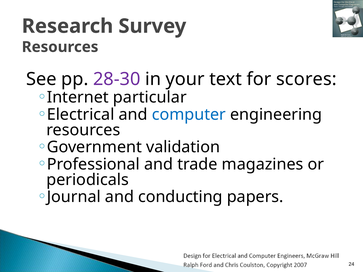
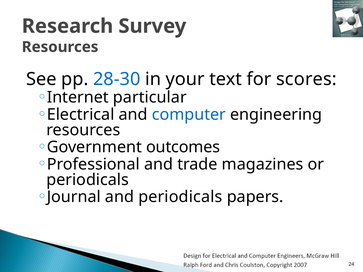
28-30 colour: purple -> blue
validation: validation -> outcomes
and conducting: conducting -> periodicals
